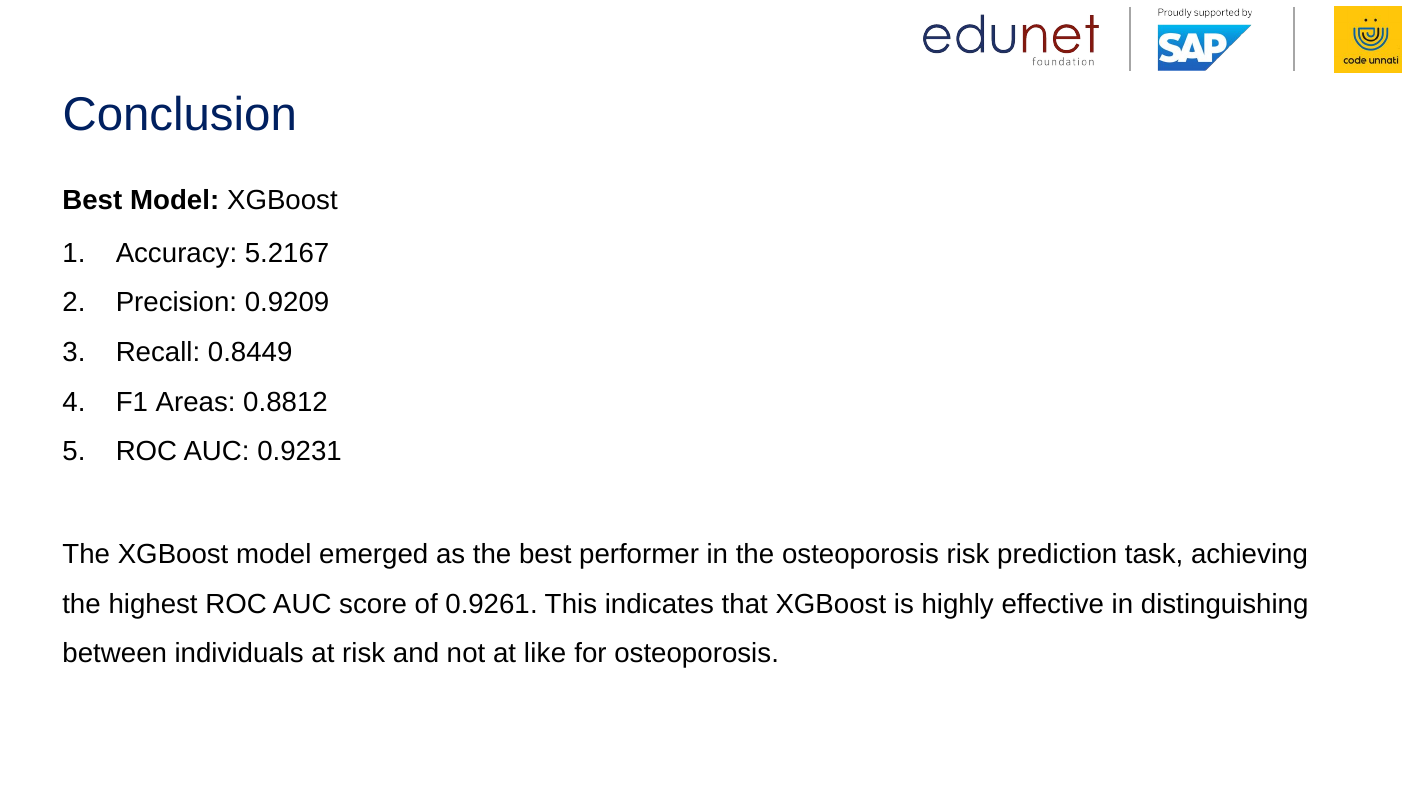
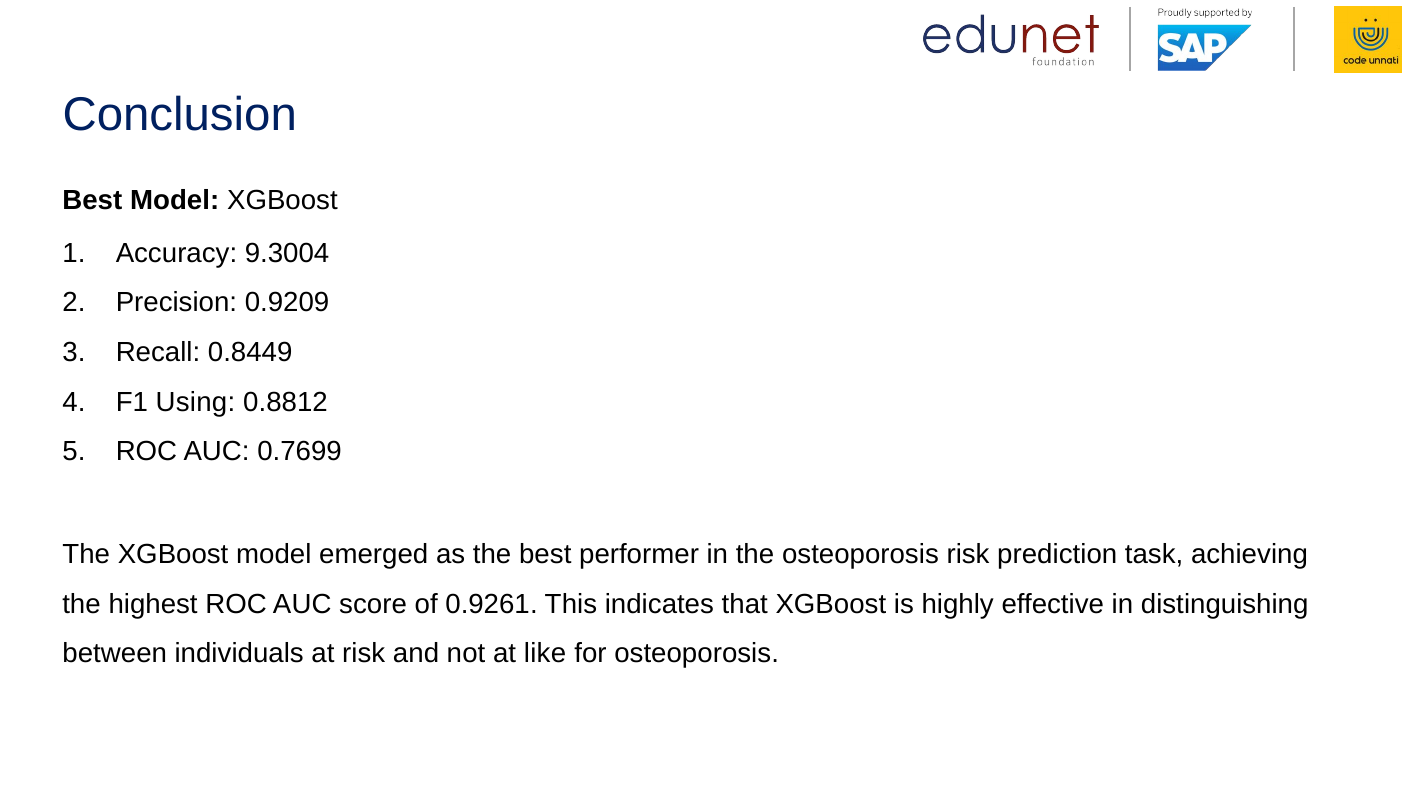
5.2167: 5.2167 -> 9.3004
Areas: Areas -> Using
0.9231: 0.9231 -> 0.7699
